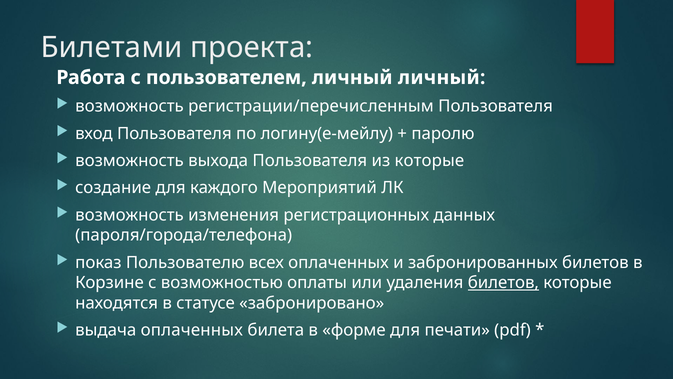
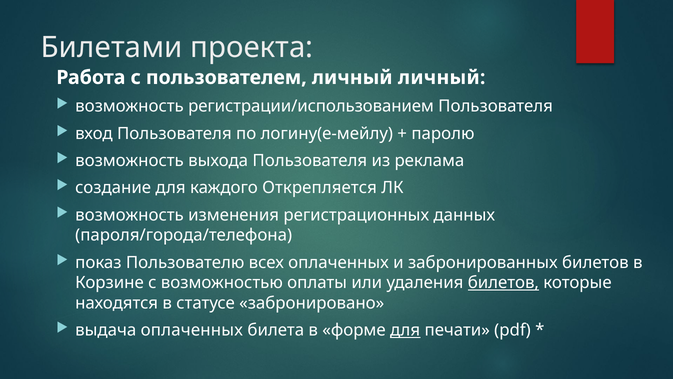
регистрации/перечисленным: регистрации/перечисленным -> регистрации/использованием
из которые: которые -> реклама
Мероприятий: Мероприятий -> Открепляется
для at (405, 330) underline: none -> present
